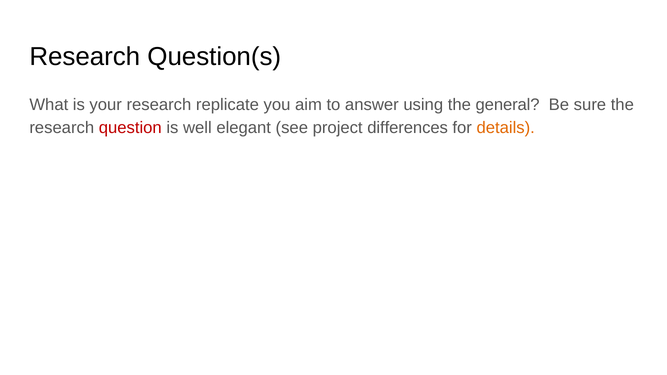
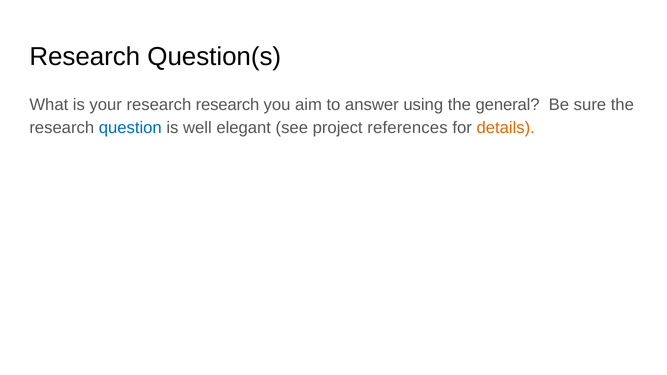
research replicate: replicate -> research
question colour: red -> blue
differences: differences -> references
